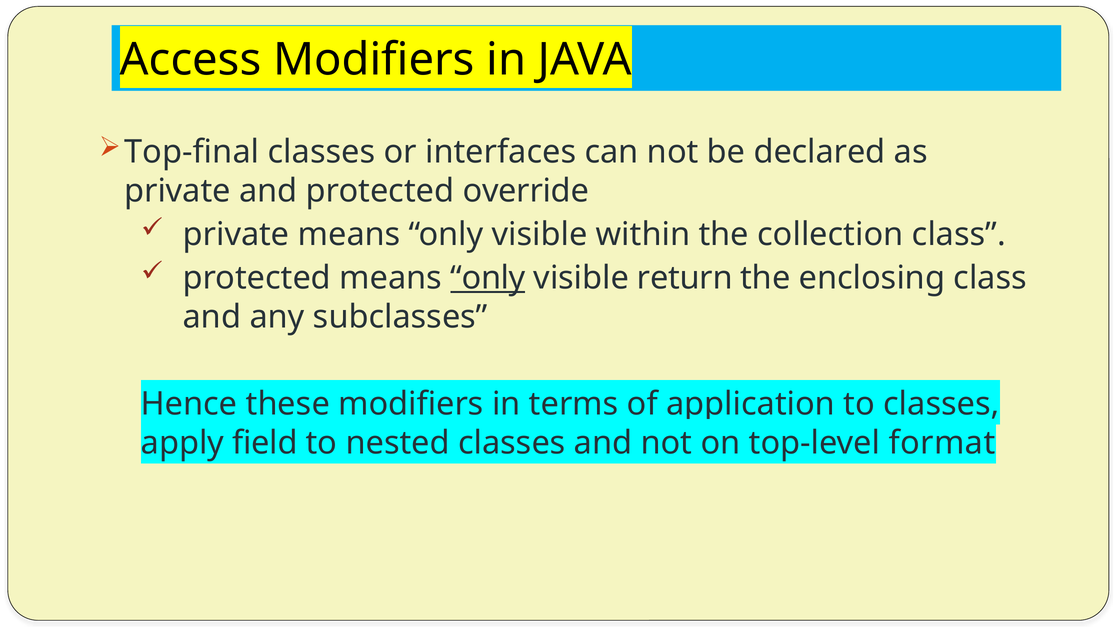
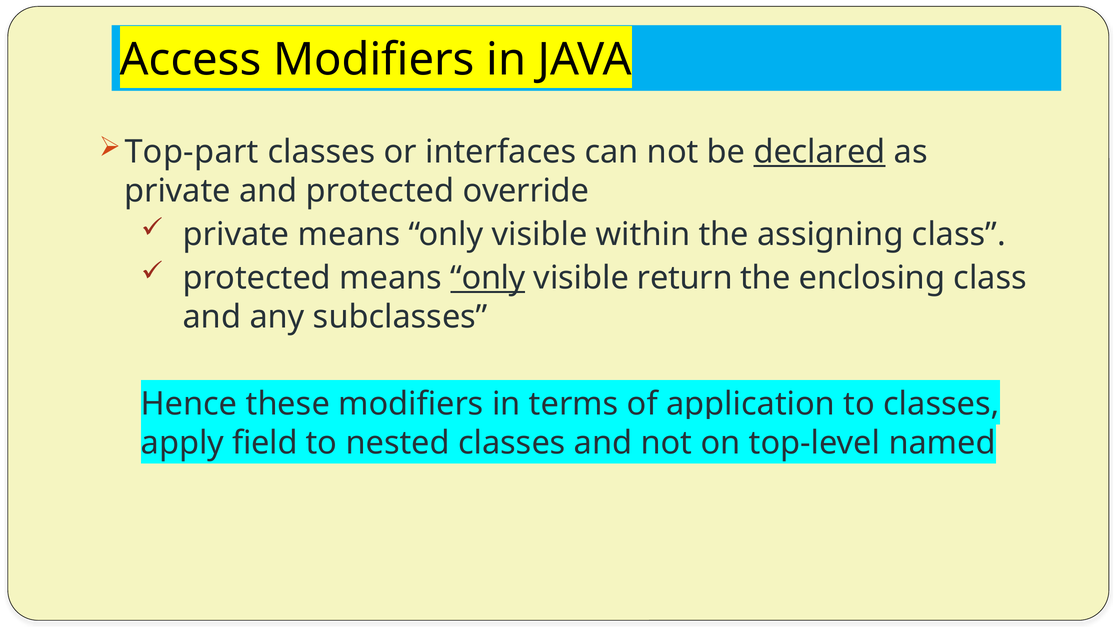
Top-final: Top-final -> Top-part
declared underline: none -> present
collection: collection -> assigning
format: format -> named
